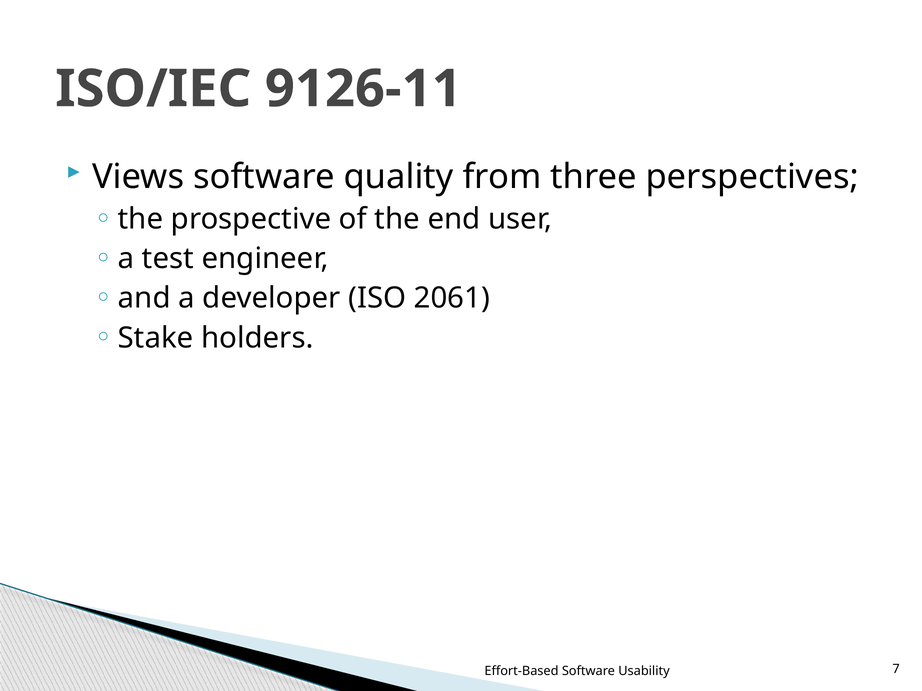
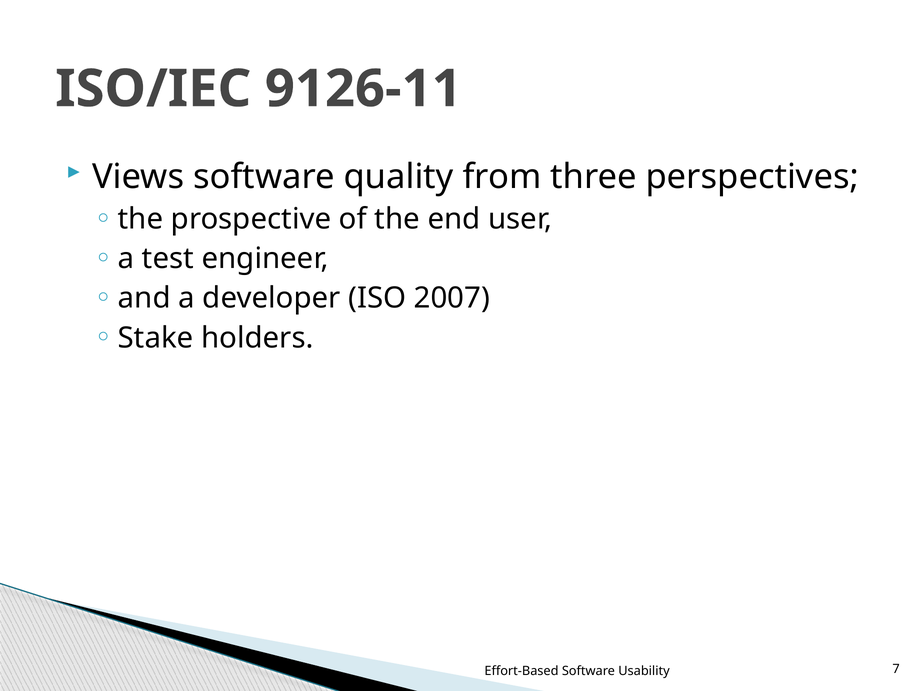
2061: 2061 -> 2007
